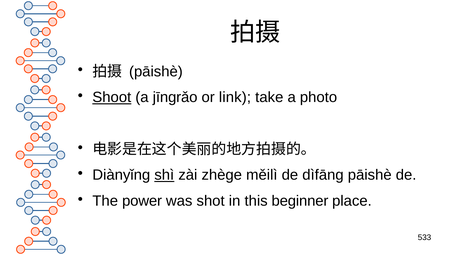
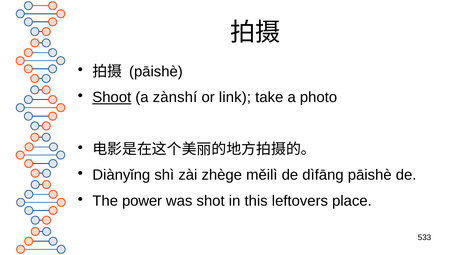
jīngrǎo: jīngrǎo -> zànshí
shì underline: present -> none
beginner: beginner -> leftovers
